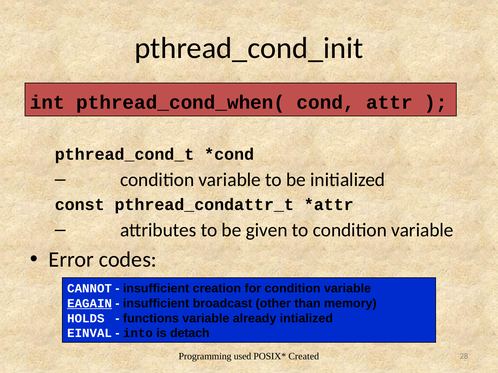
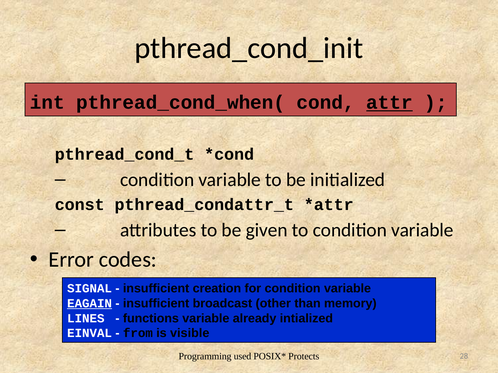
attr underline: none -> present
CANNOT: CANNOT -> SIGNAL
HOLDS: HOLDS -> LINES
into: into -> from
detach: detach -> visible
Created: Created -> Protects
